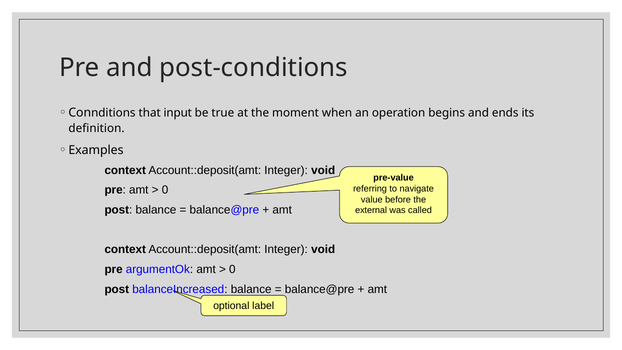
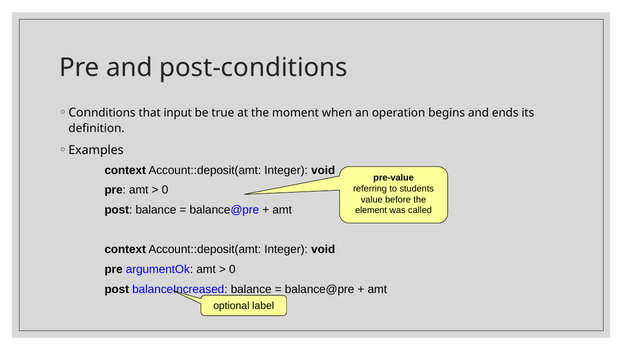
navigate: navigate -> students
external: external -> element
